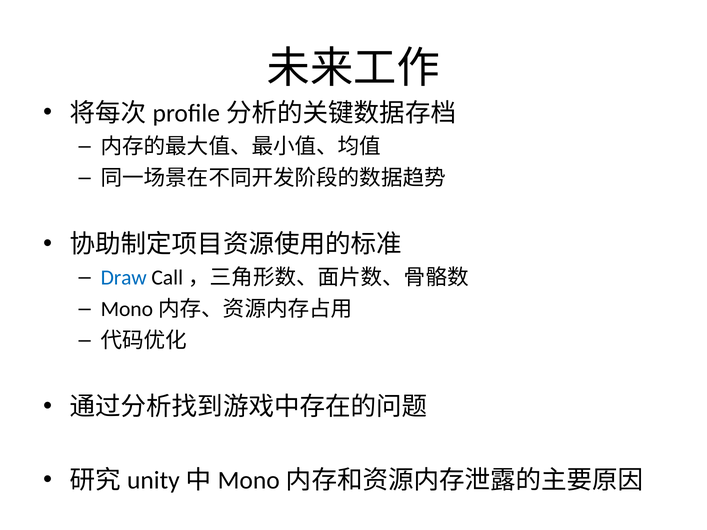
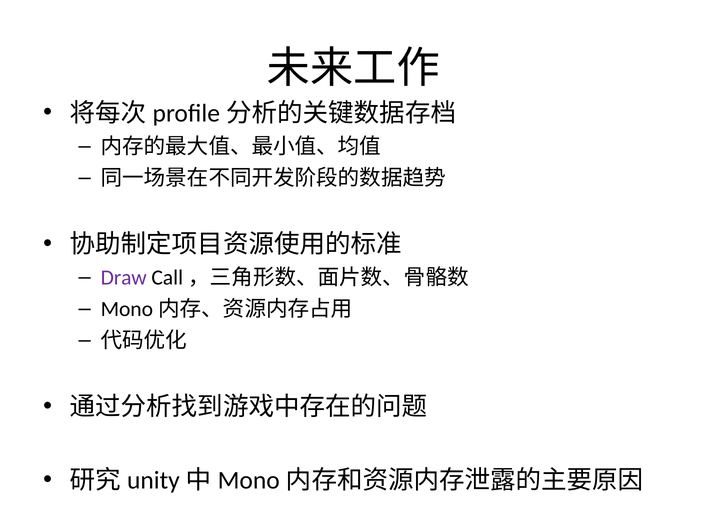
Draw colour: blue -> purple
